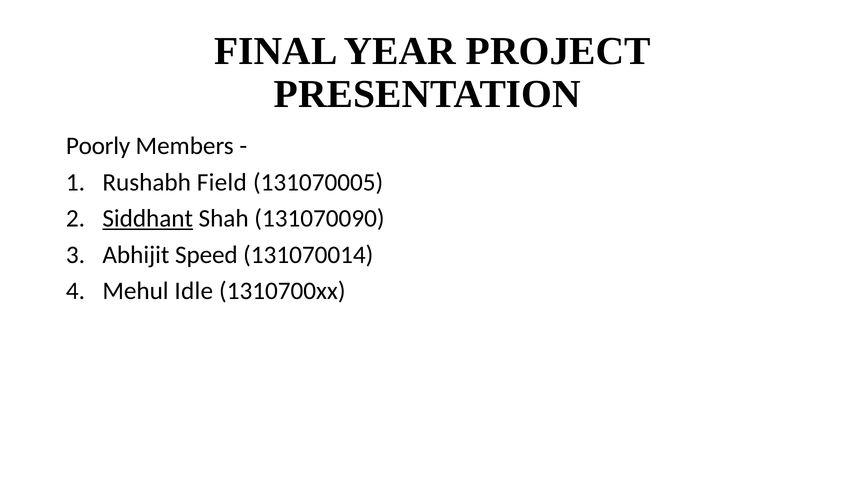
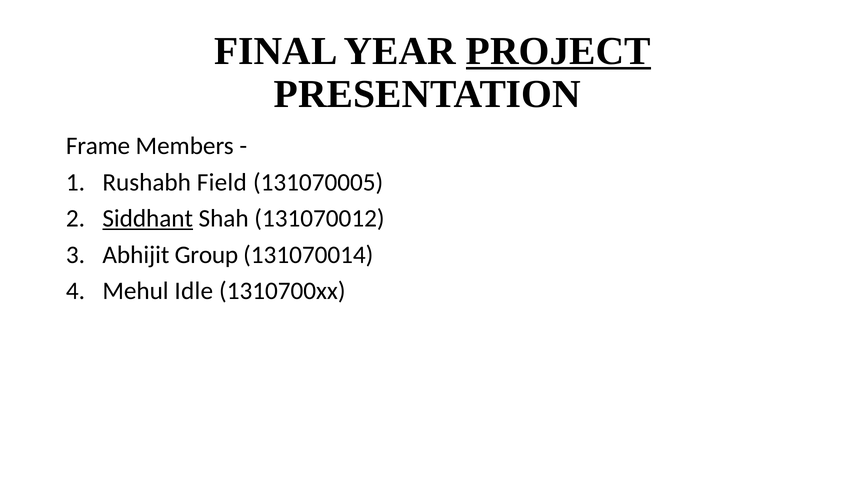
PROJECT underline: none -> present
Poorly: Poorly -> Frame
131070090: 131070090 -> 131070012
Speed: Speed -> Group
